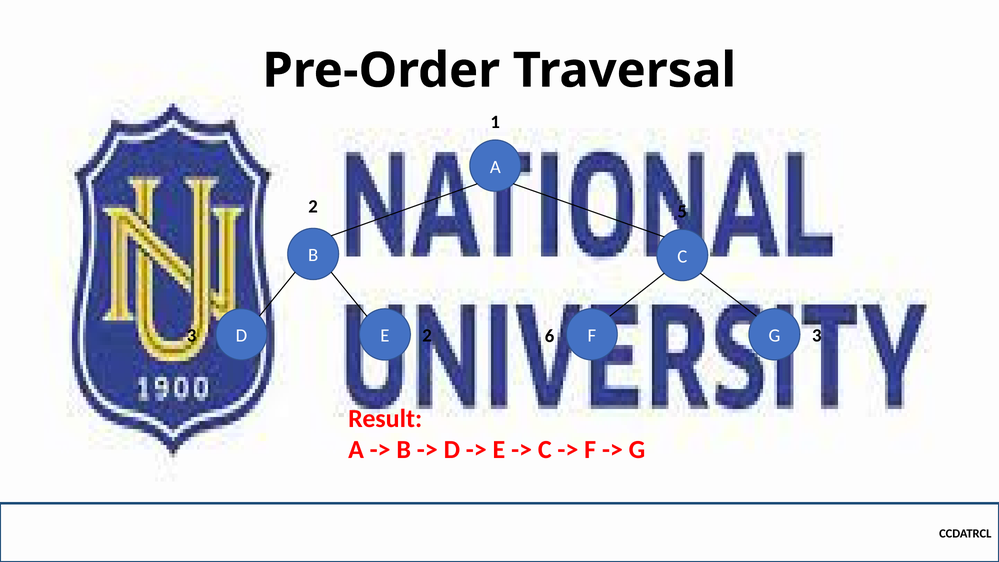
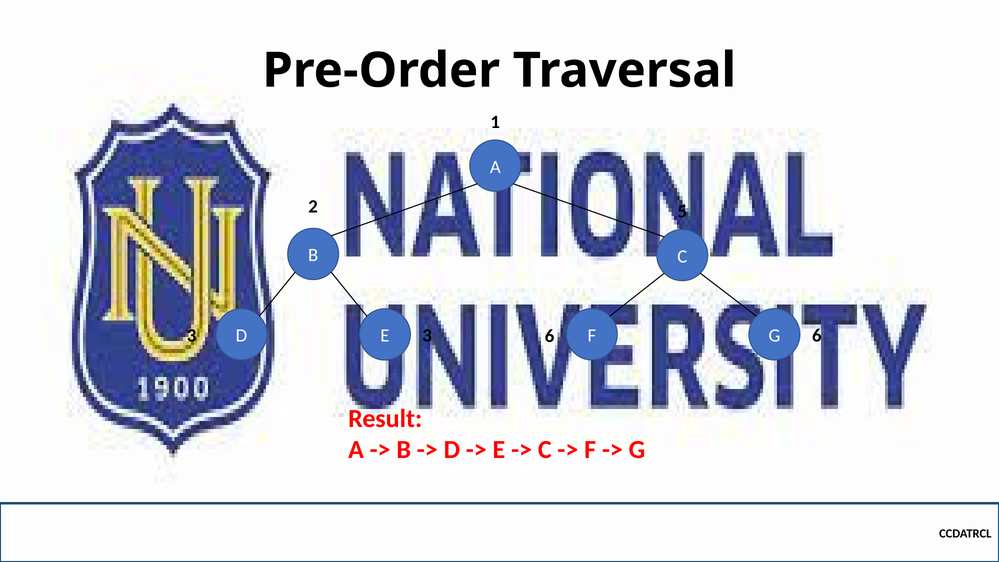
3 2: 2 -> 3
6 3: 3 -> 6
